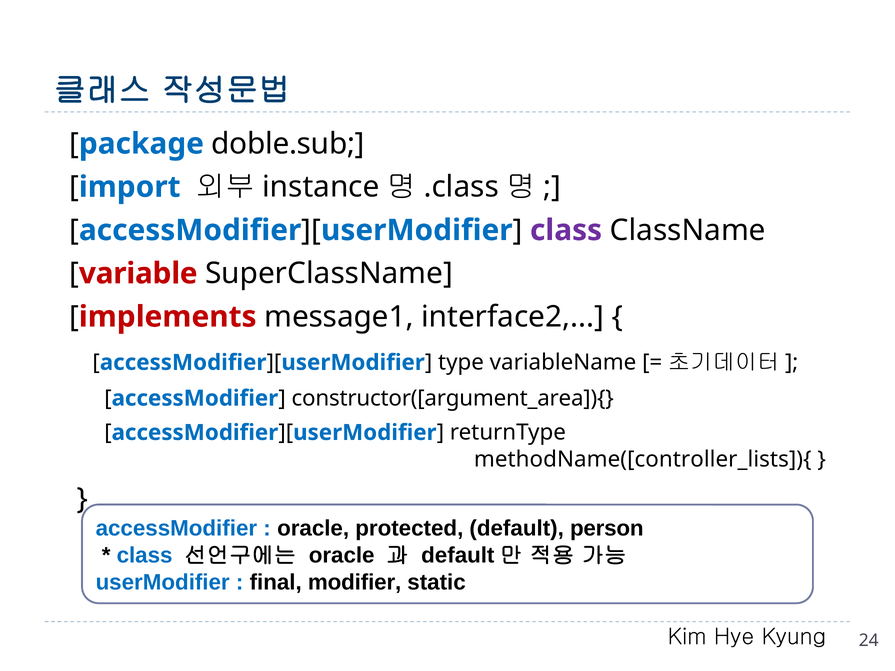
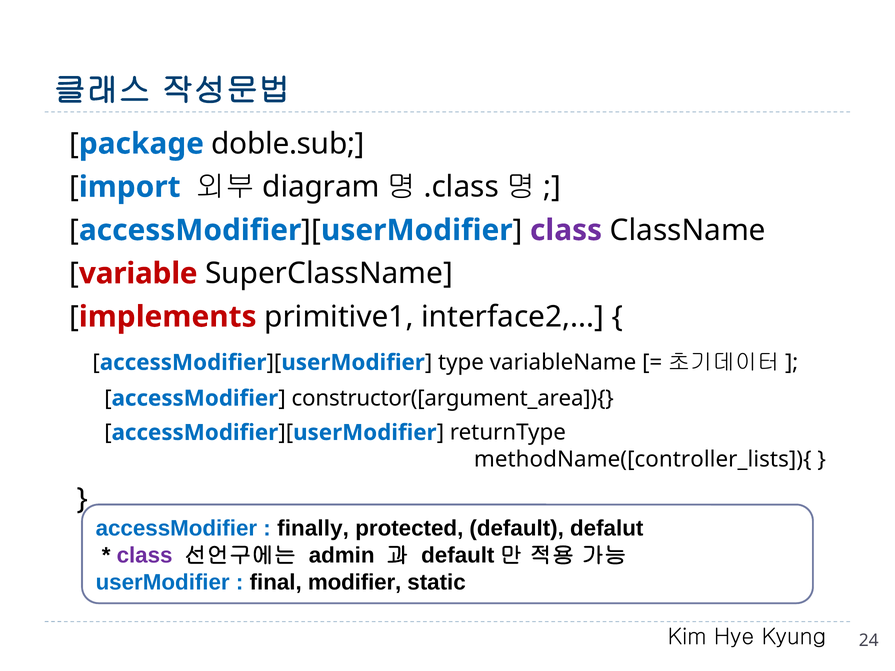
instance: instance -> diagram
message1: message1 -> primitive1
oracle at (313, 529): oracle -> finally
person: person -> defalut
class at (145, 556) colour: blue -> purple
oracle at (342, 556): oracle -> admin
